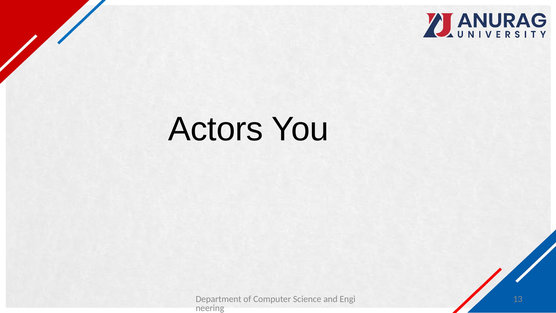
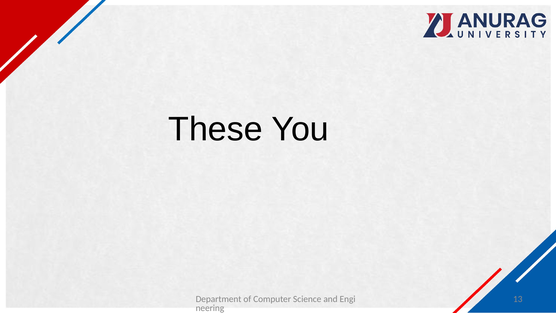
Actors: Actors -> These
